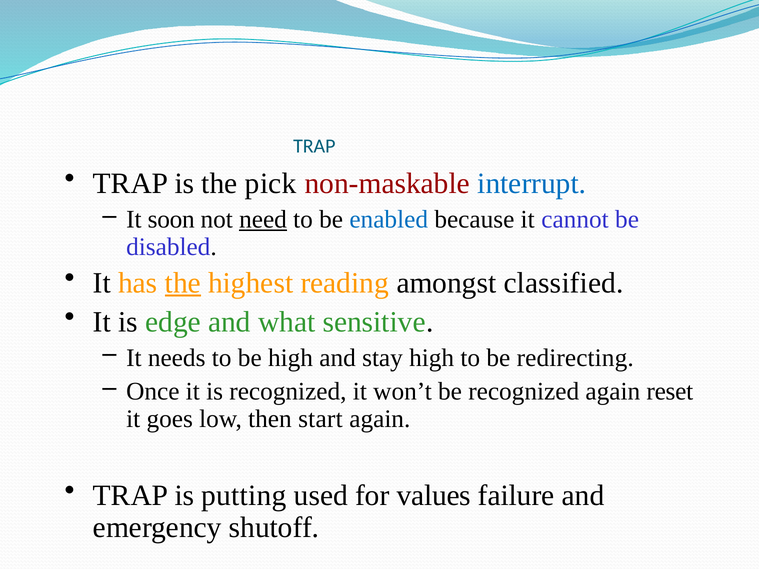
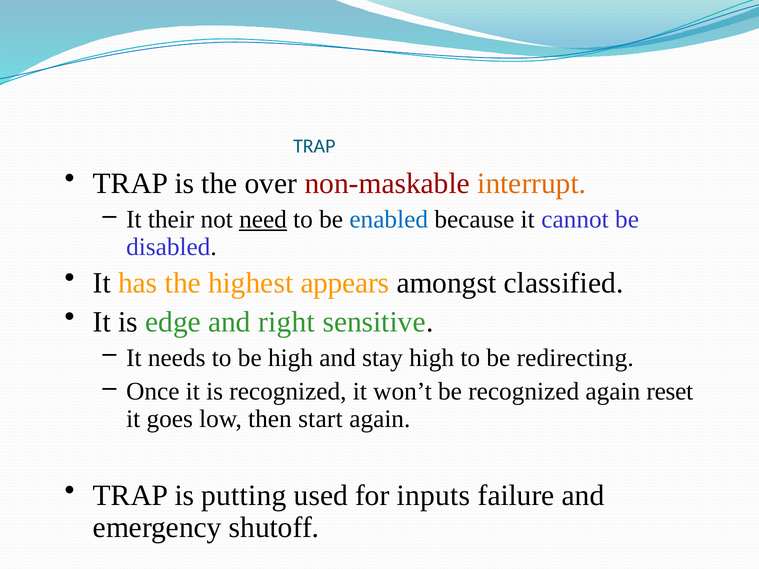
pick: pick -> over
interrupt colour: blue -> orange
soon: soon -> their
the at (183, 283) underline: present -> none
reading: reading -> appears
what: what -> right
values: values -> inputs
